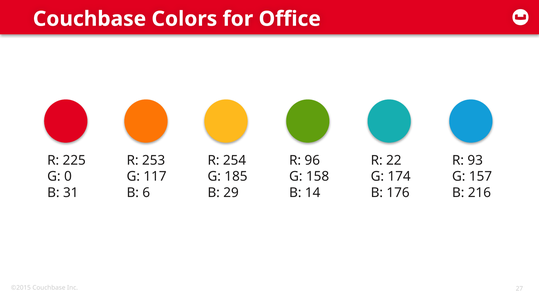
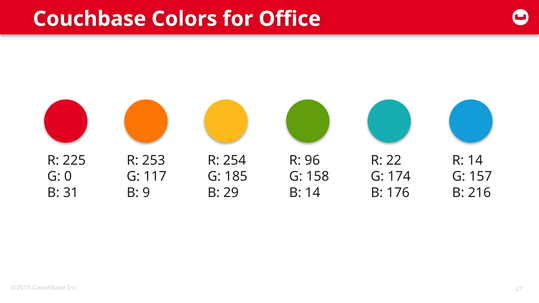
R 93: 93 -> 14
6: 6 -> 9
